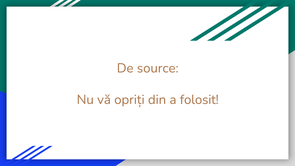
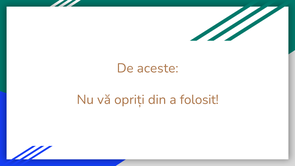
source: source -> aceste
